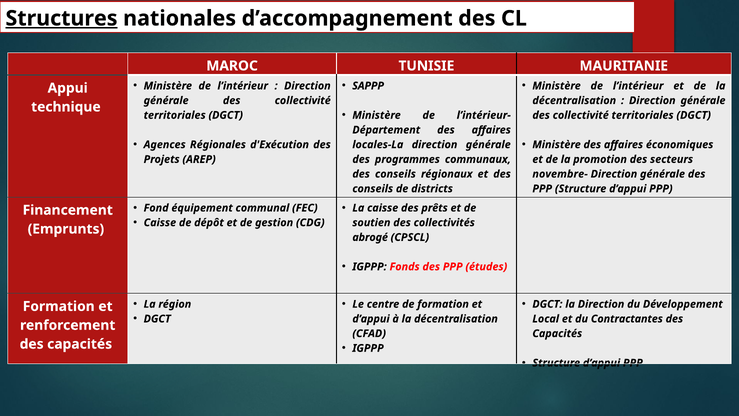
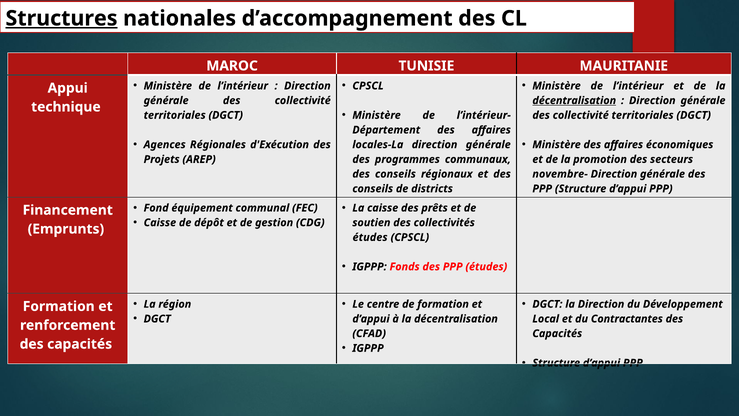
SAPPP at (368, 86): SAPPP -> CPSCL
décentralisation at (574, 100) underline: none -> present
abrogé at (370, 237): abrogé -> études
